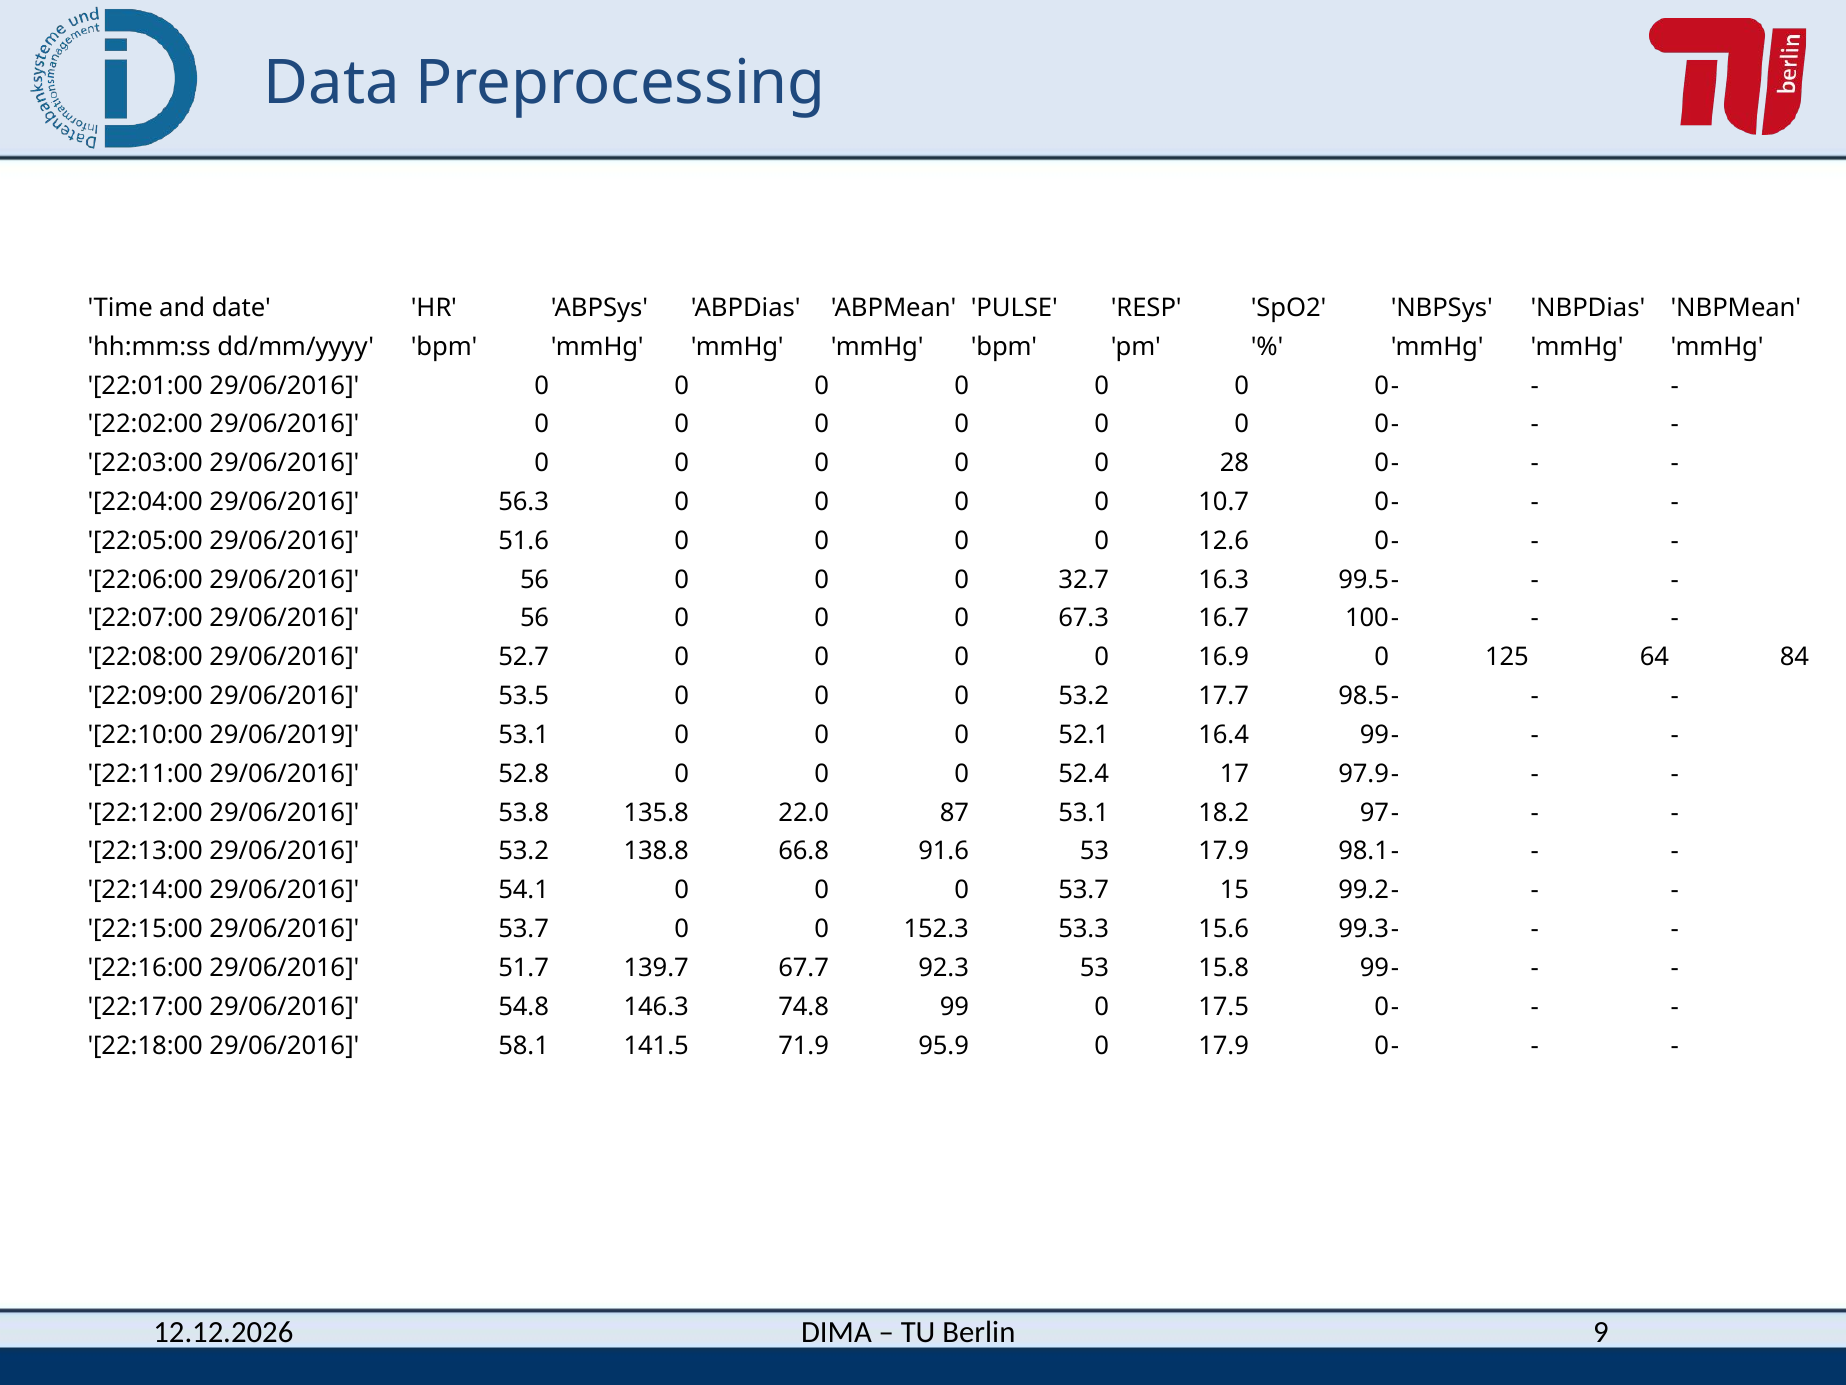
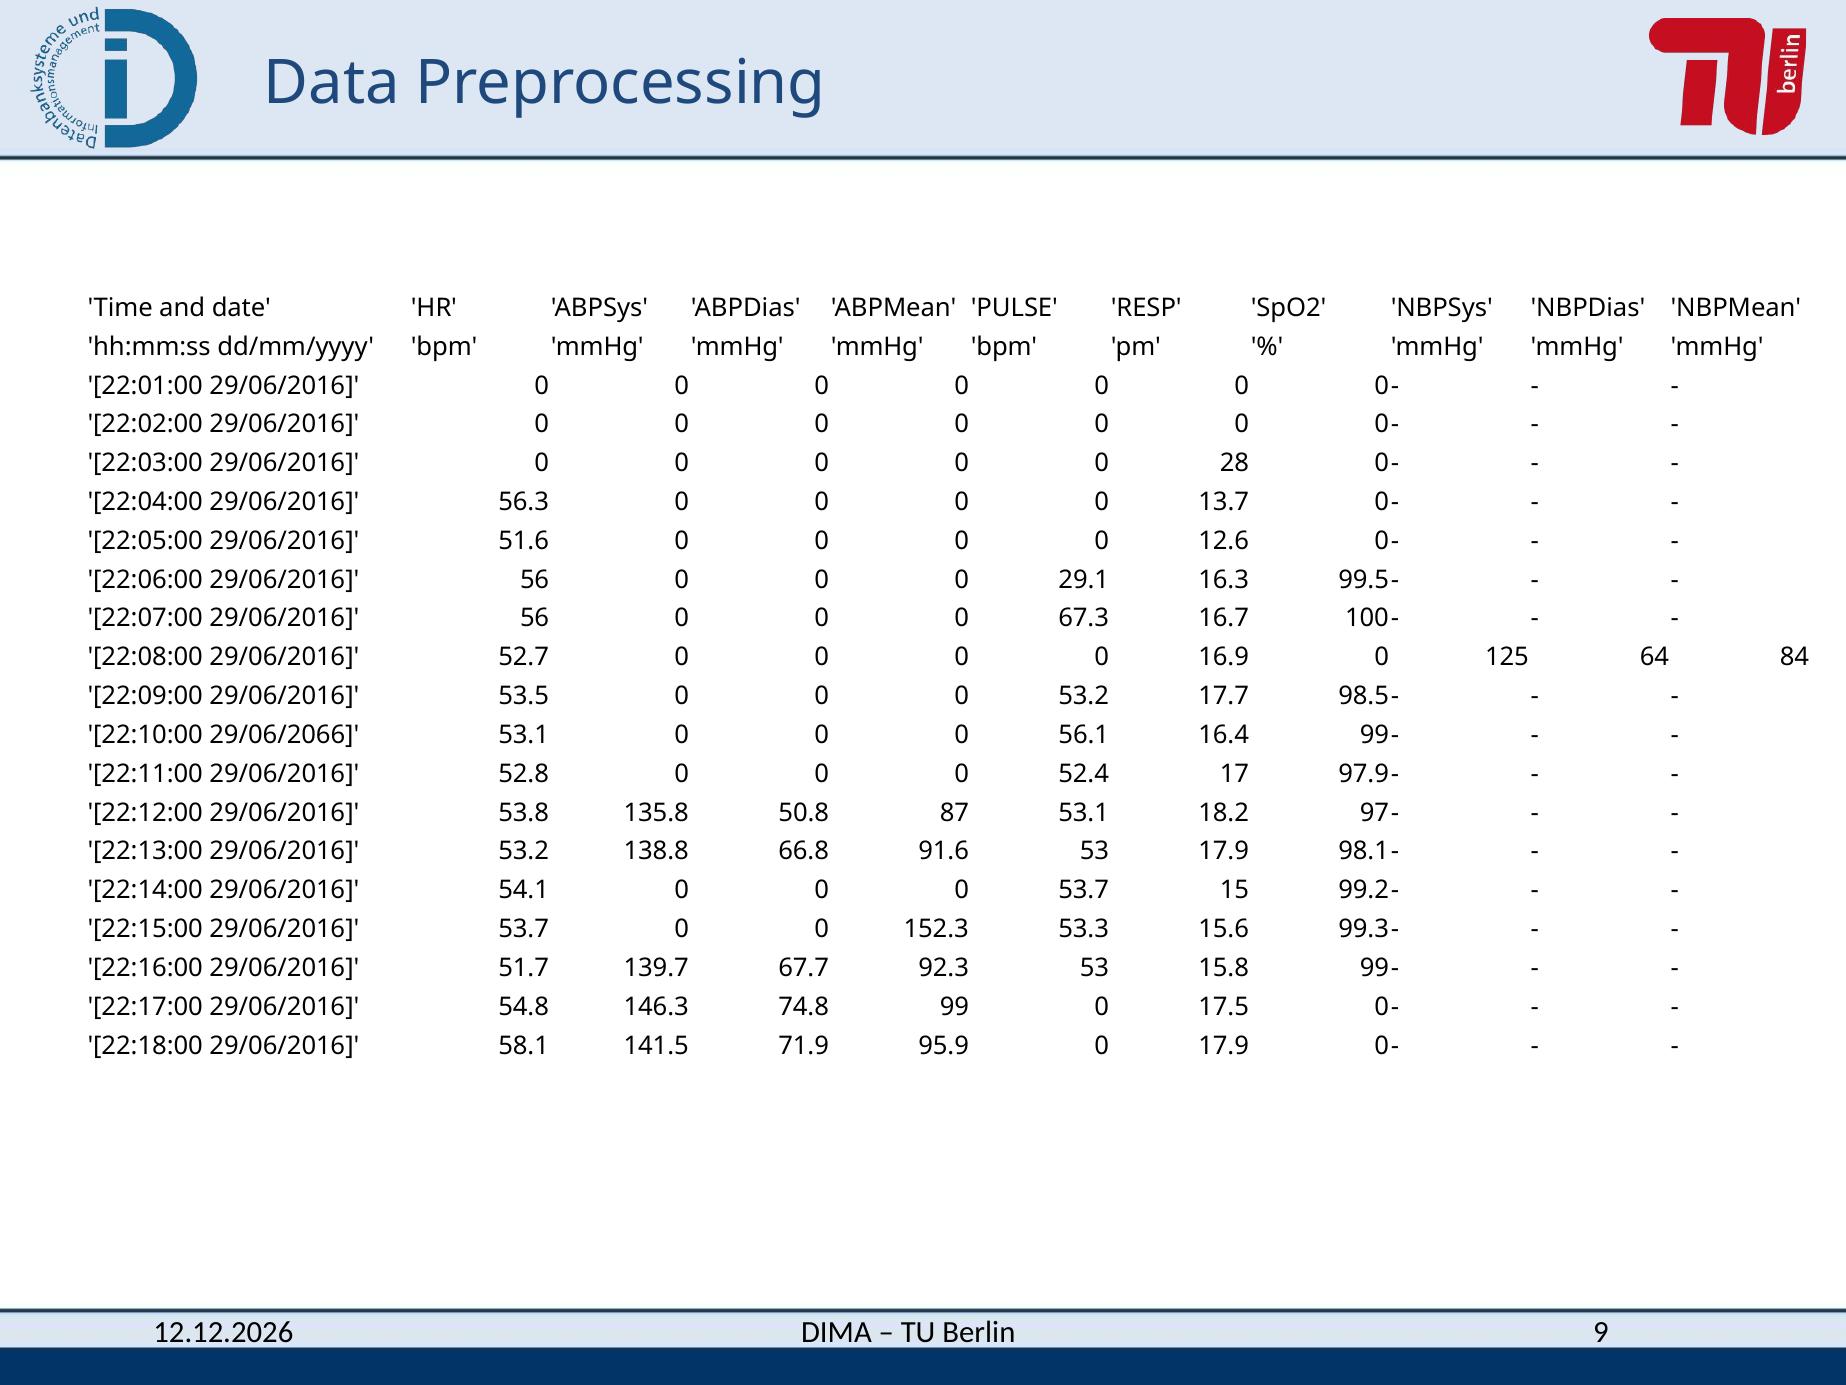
10.7: 10.7 -> 13.7
32.7: 32.7 -> 29.1
29/06/2019: 29/06/2019 -> 29/06/2066
52.1: 52.1 -> 56.1
22.0: 22.0 -> 50.8
